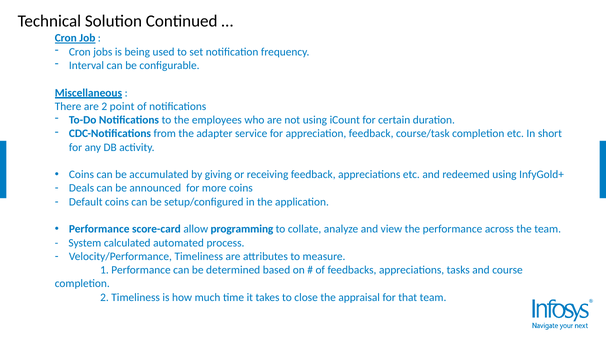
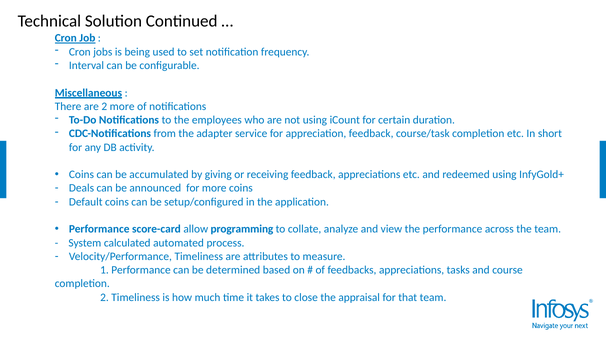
2 point: point -> more
